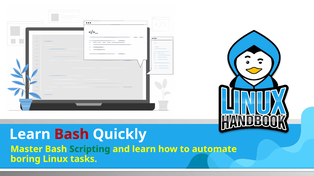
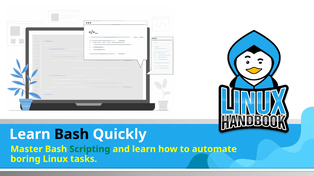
Bash at (72, 135) colour: red -> black
